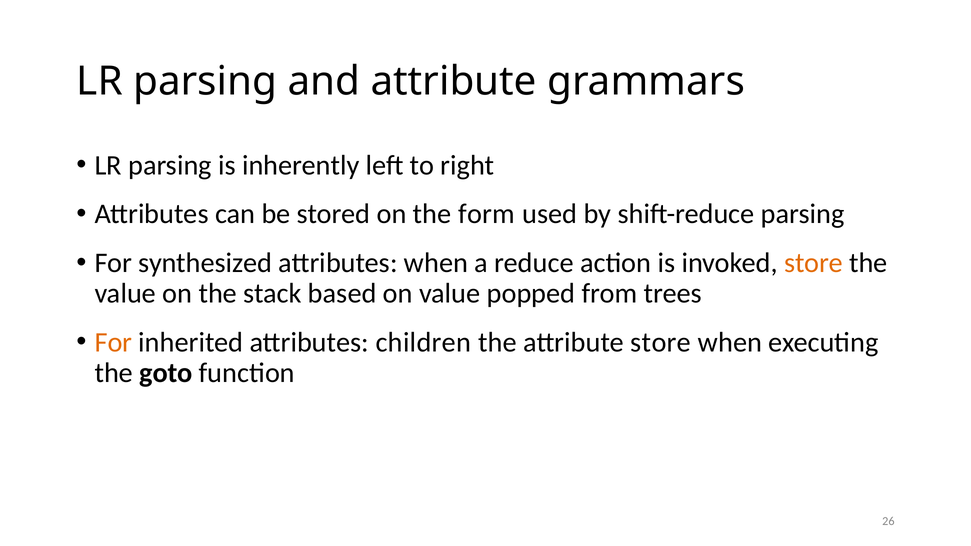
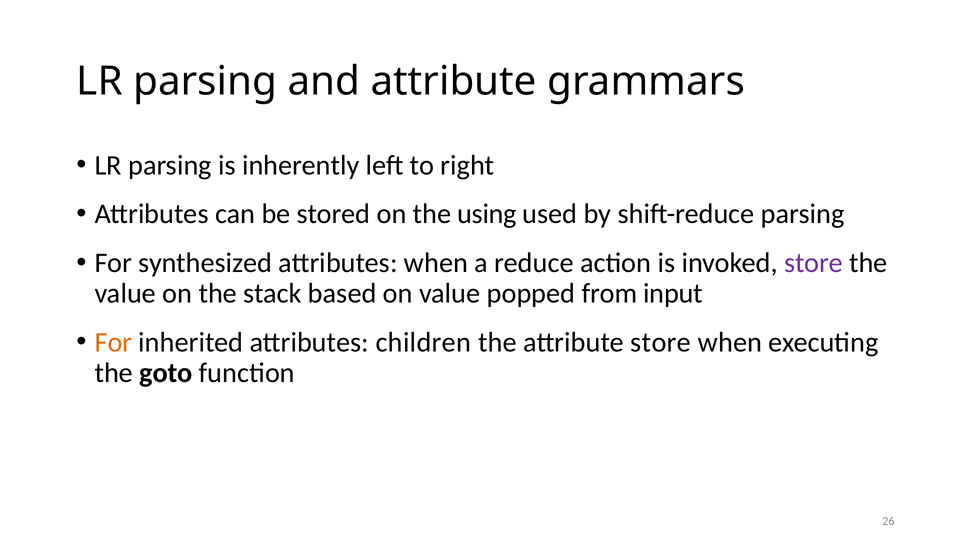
form: form -> using
store at (814, 263) colour: orange -> purple
trees: trees -> input
